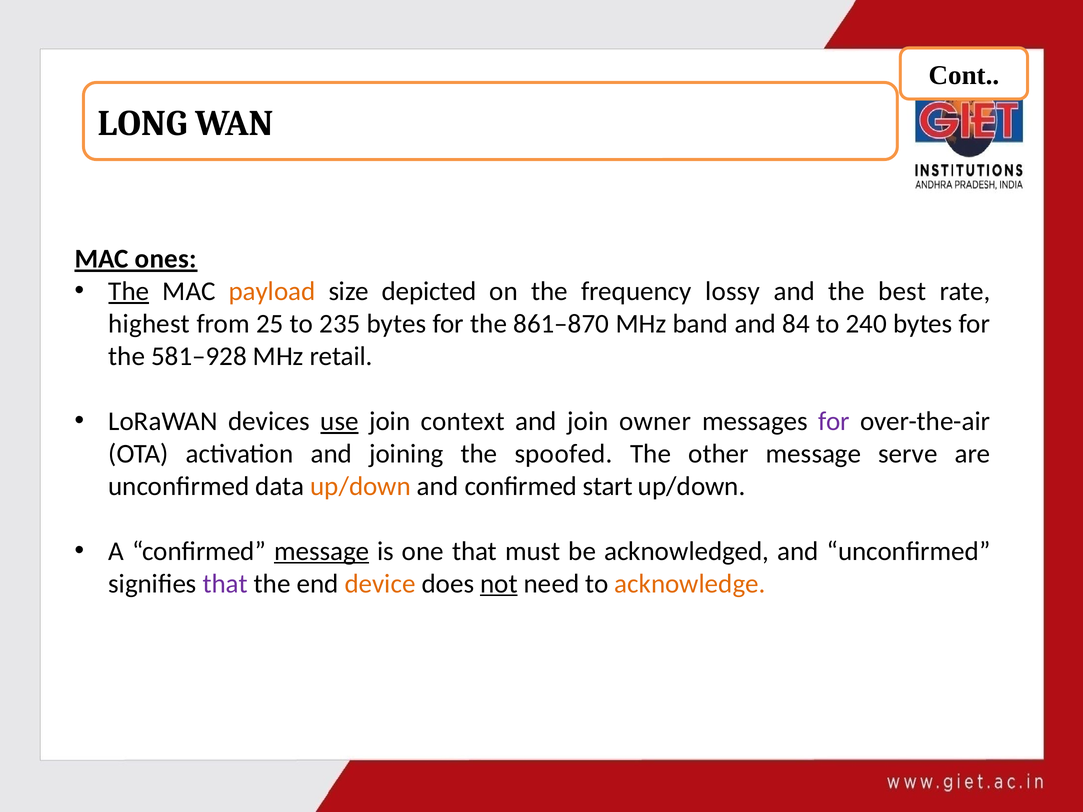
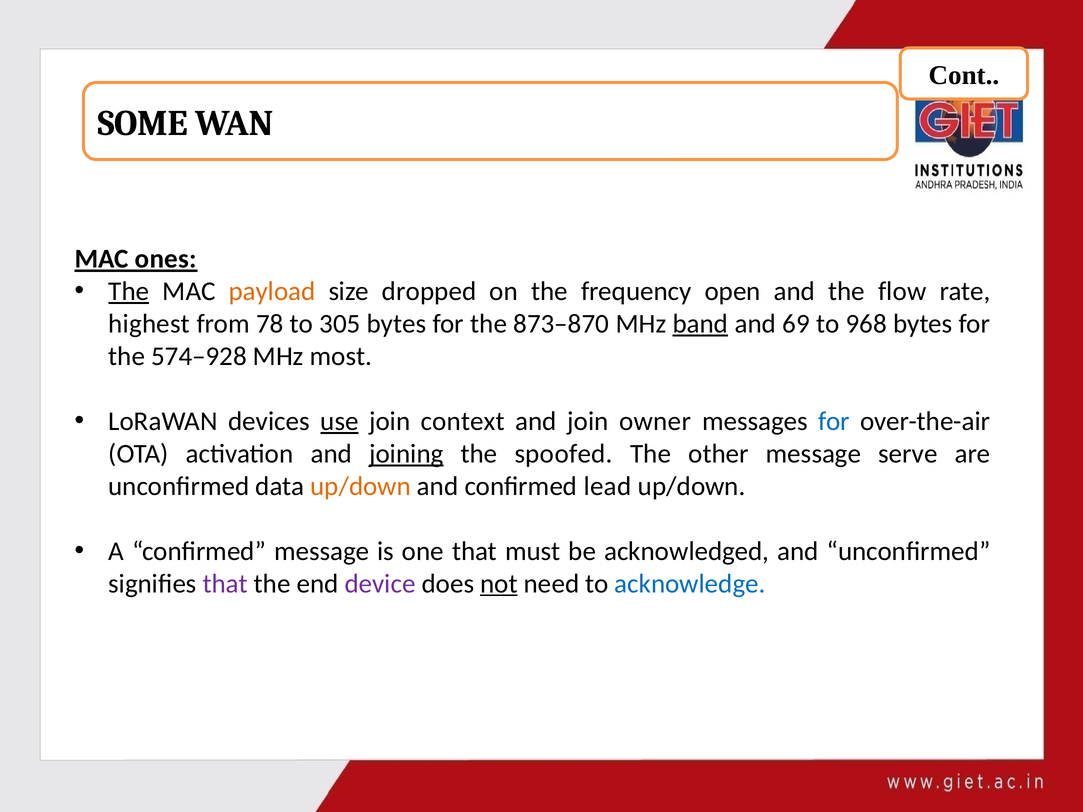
LONG: LONG -> SOME
depicted: depicted -> dropped
lossy: lossy -> open
best: best -> flow
25: 25 -> 78
235: 235 -> 305
861–870: 861–870 -> 873–870
band underline: none -> present
84: 84 -> 69
240: 240 -> 968
581–928: 581–928 -> 574–928
retail: retail -> most
for at (834, 421) colour: purple -> blue
joining underline: none -> present
start: start -> lead
message at (322, 551) underline: present -> none
device colour: orange -> purple
acknowledge colour: orange -> blue
